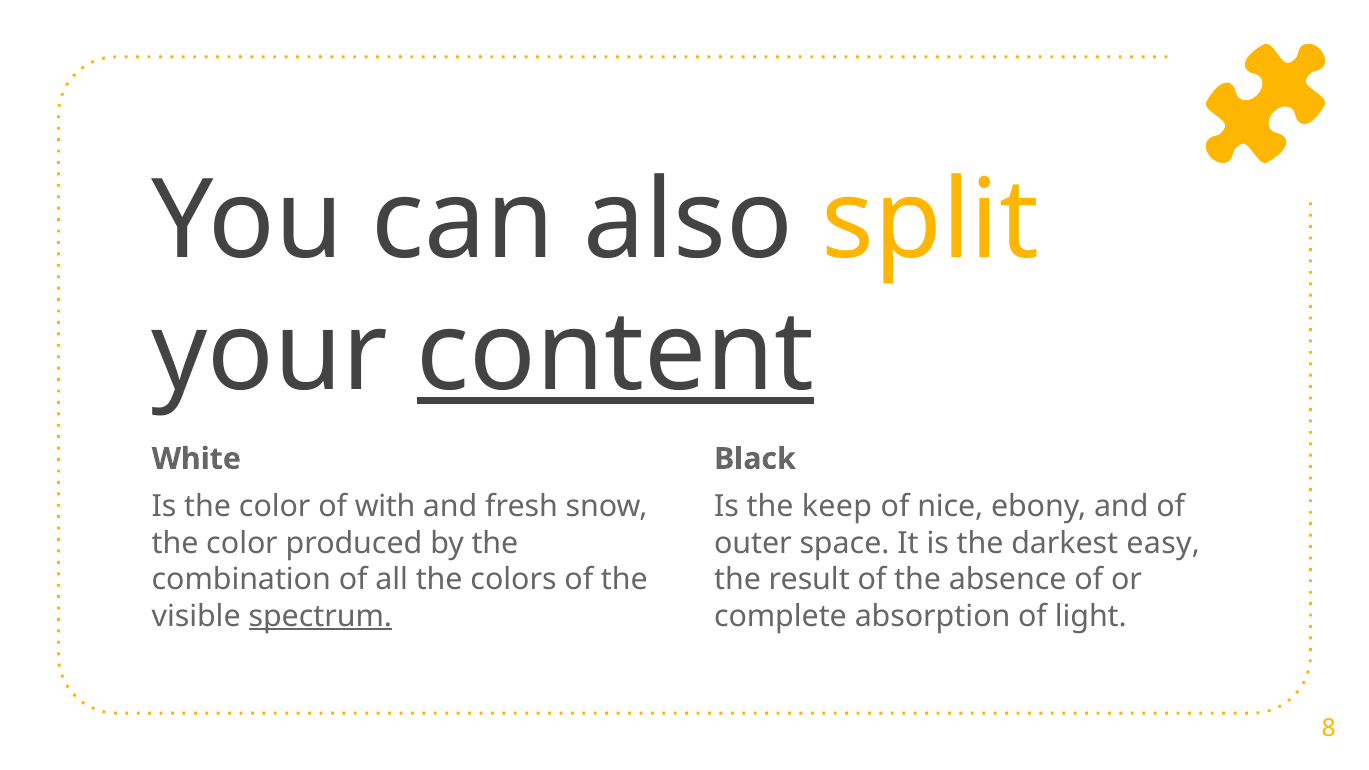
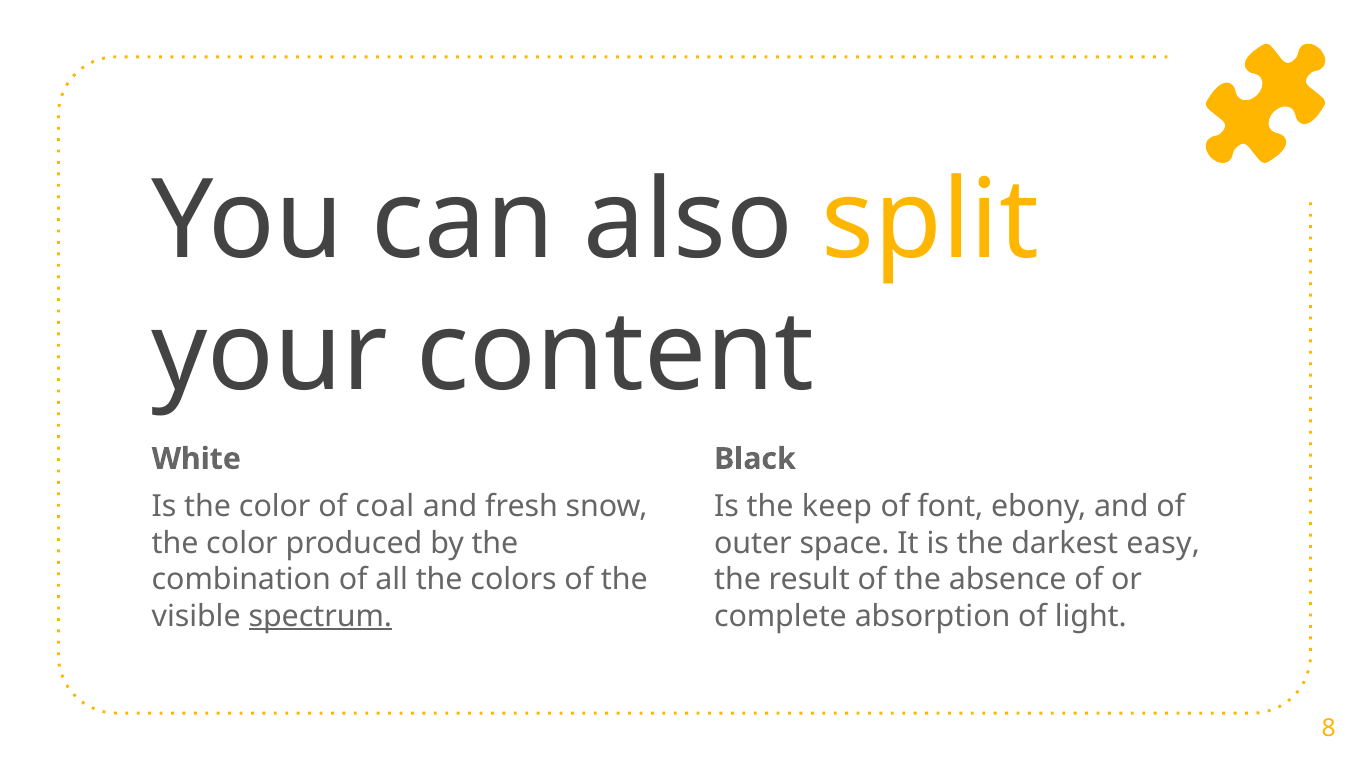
content underline: present -> none
with: with -> coal
nice: nice -> font
